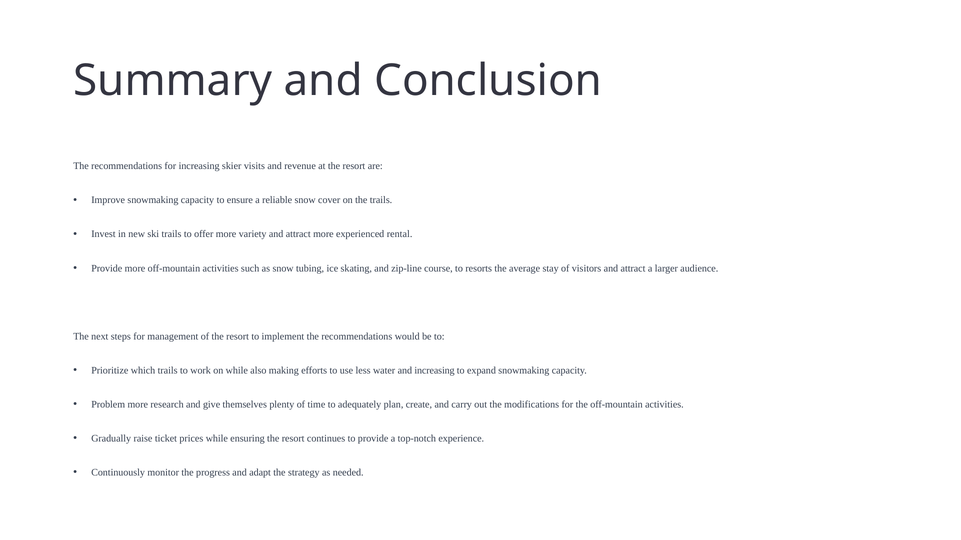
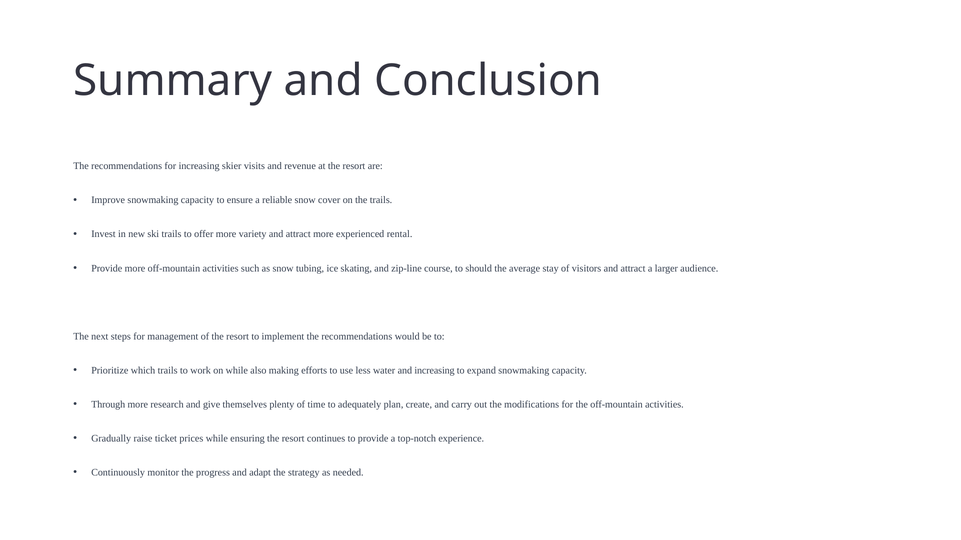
resorts: resorts -> should
Problem: Problem -> Through
